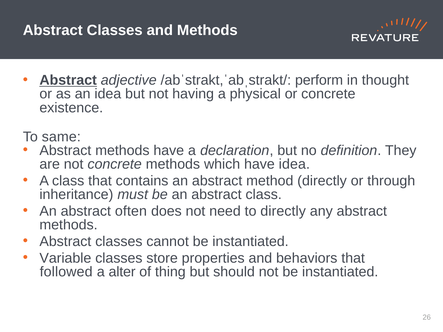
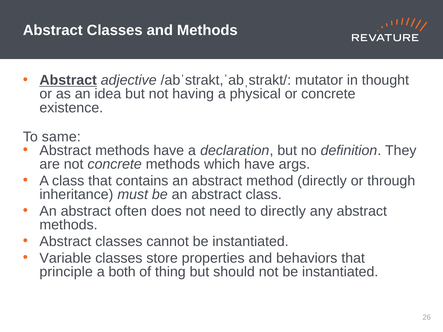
perform: perform -> mutator
have idea: idea -> args
followed: followed -> principle
alter: alter -> both
